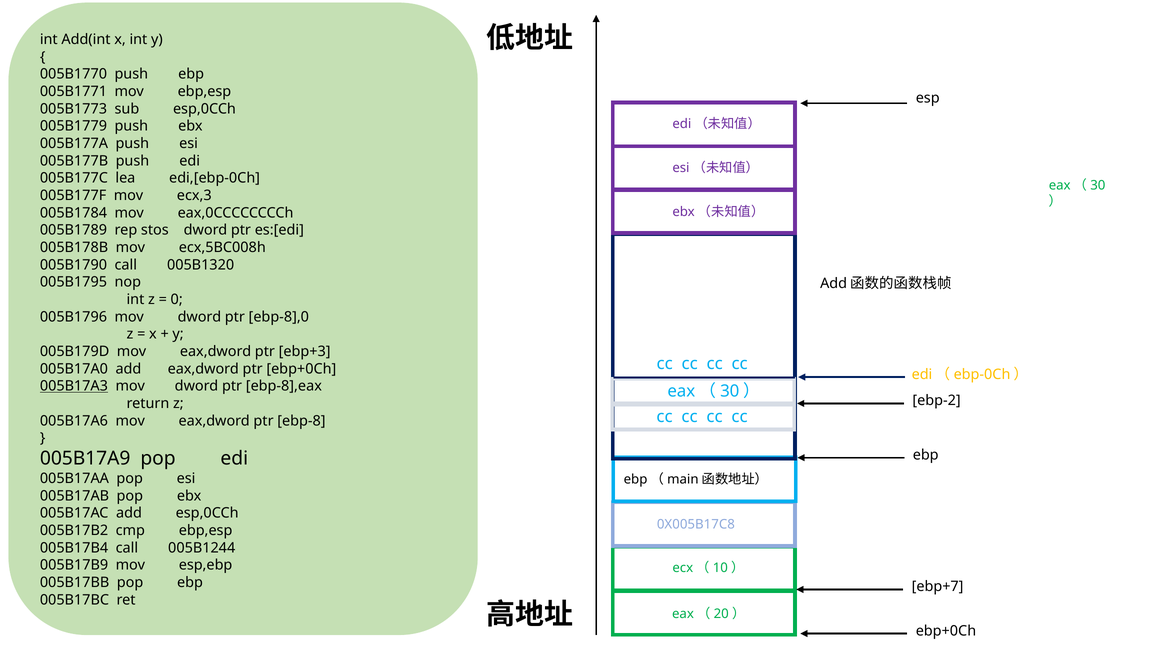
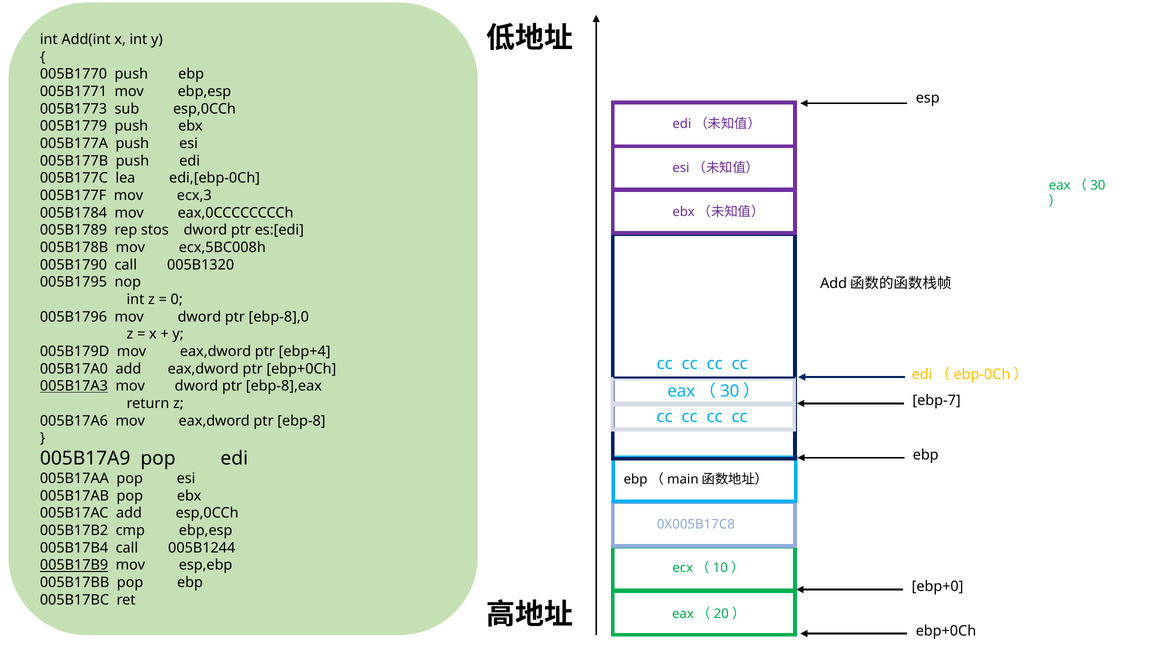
ebp+3: ebp+3 -> ebp+4
ebp-2: ebp-2 -> ebp-7
005B17B9 underline: none -> present
ebp+7: ebp+7 -> ebp+0
